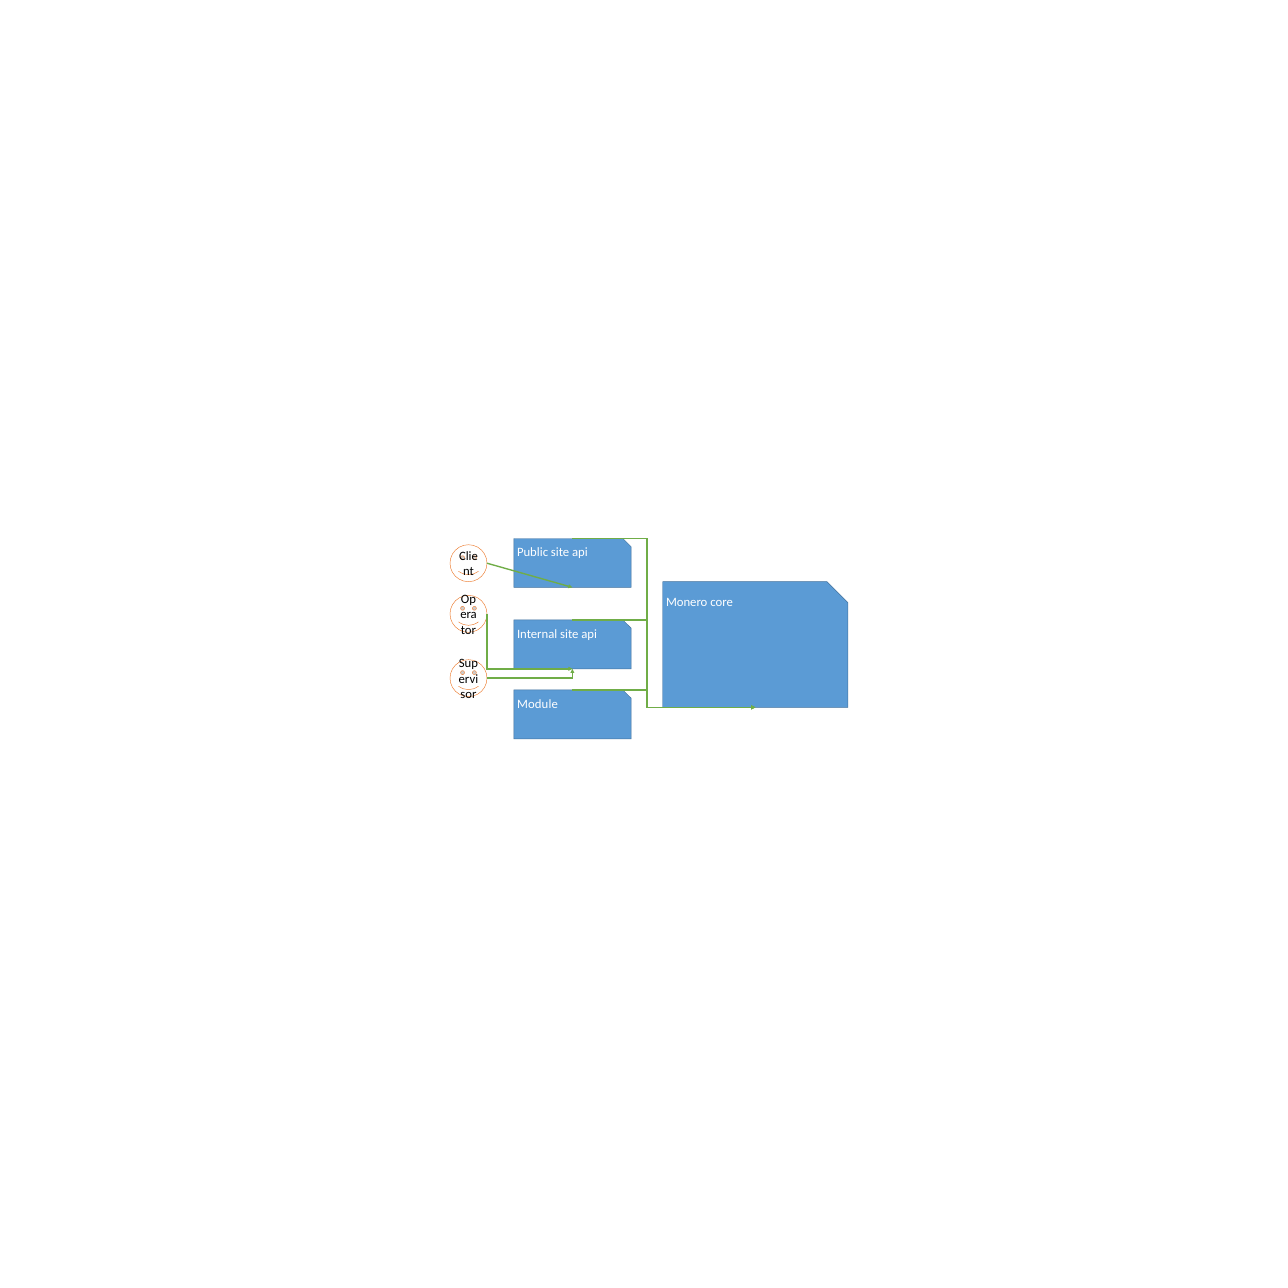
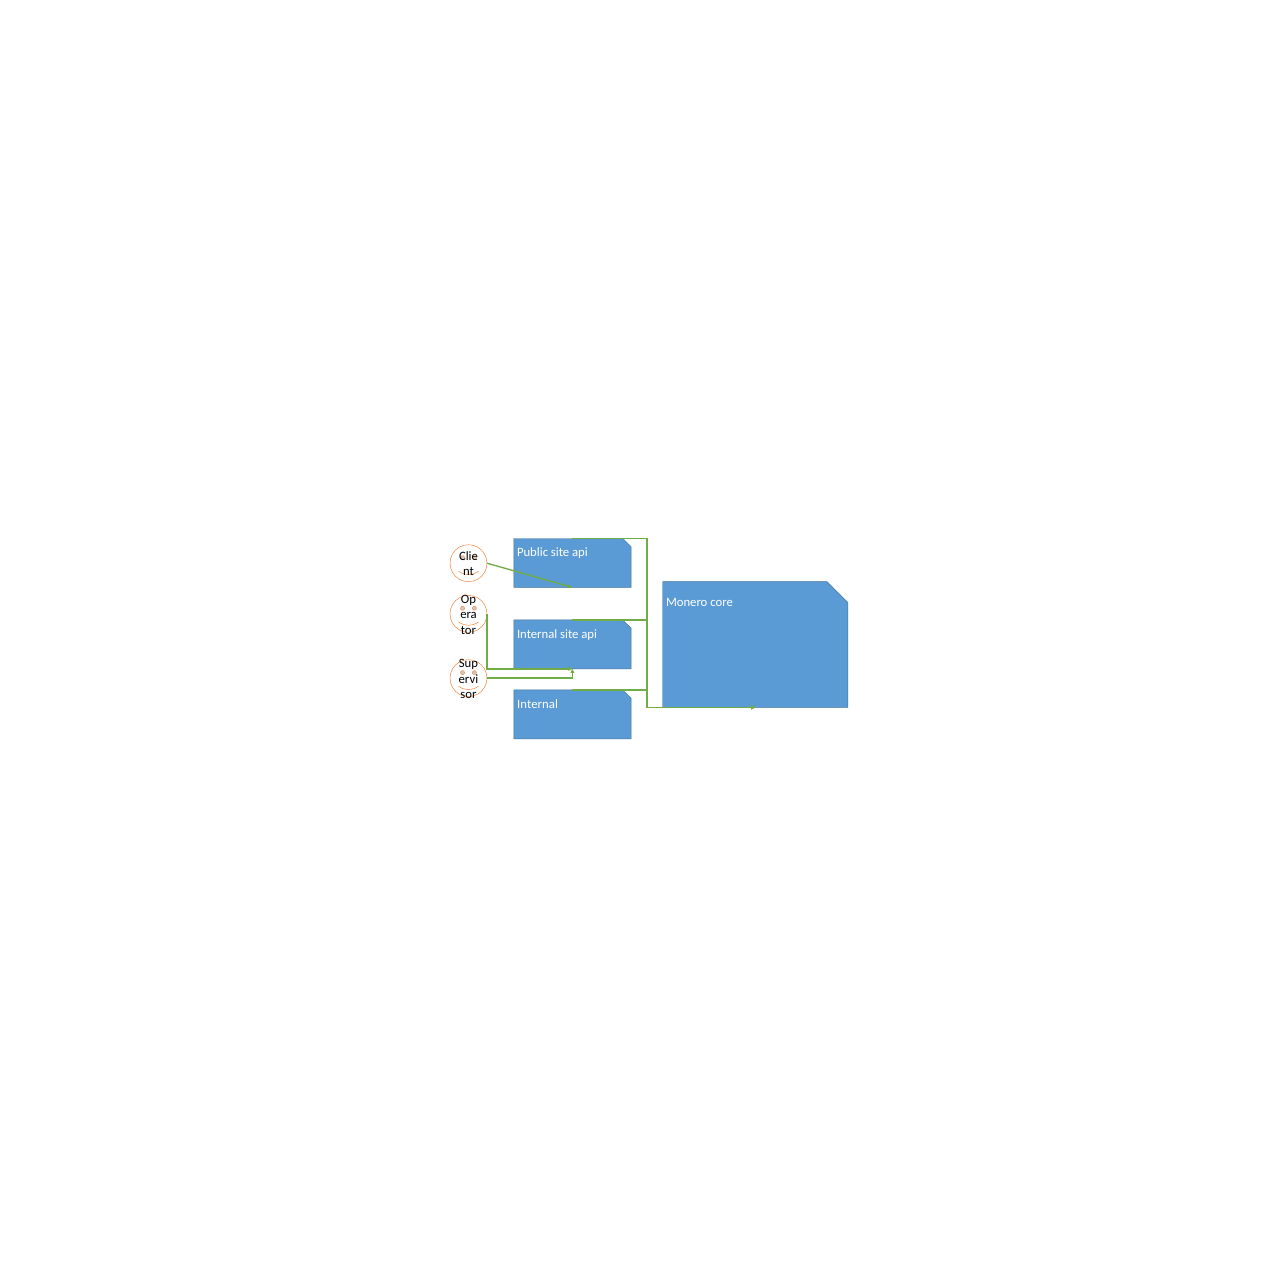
Module at (537, 704): Module -> Internal
